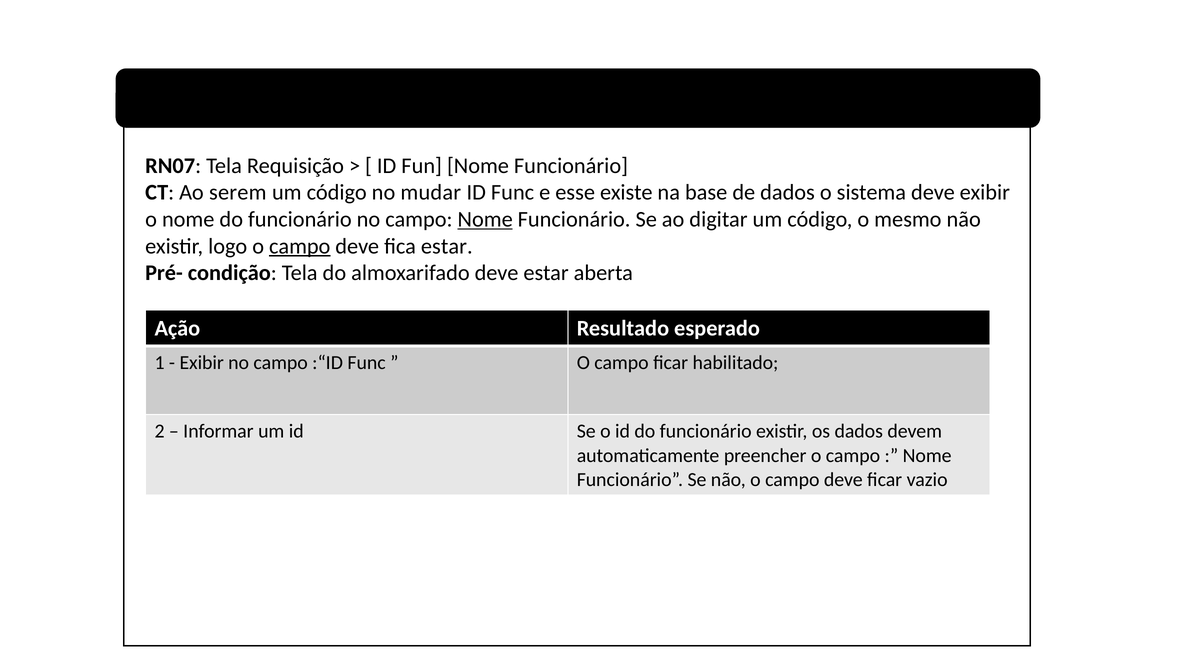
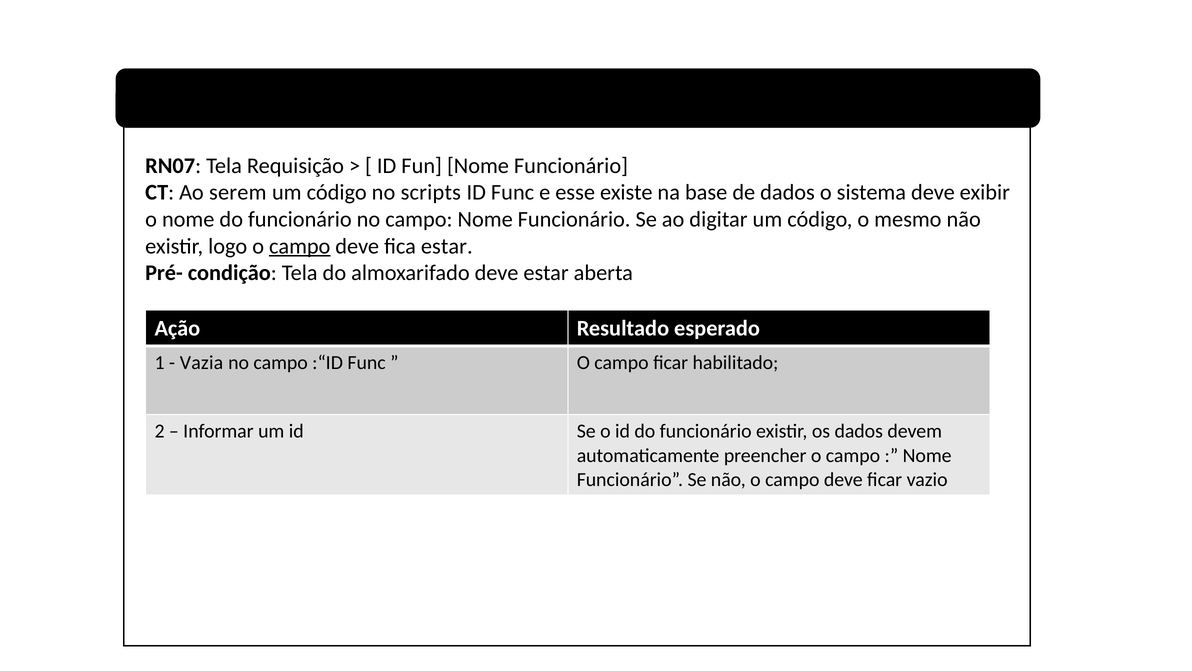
mudar: mudar -> scripts
Nome at (485, 219) underline: present -> none
Exibir at (202, 363): Exibir -> Vazia
